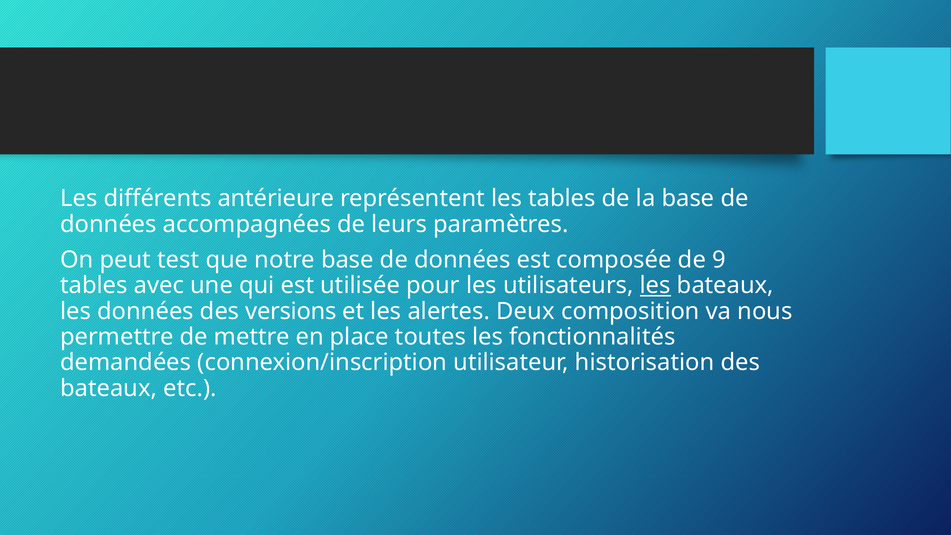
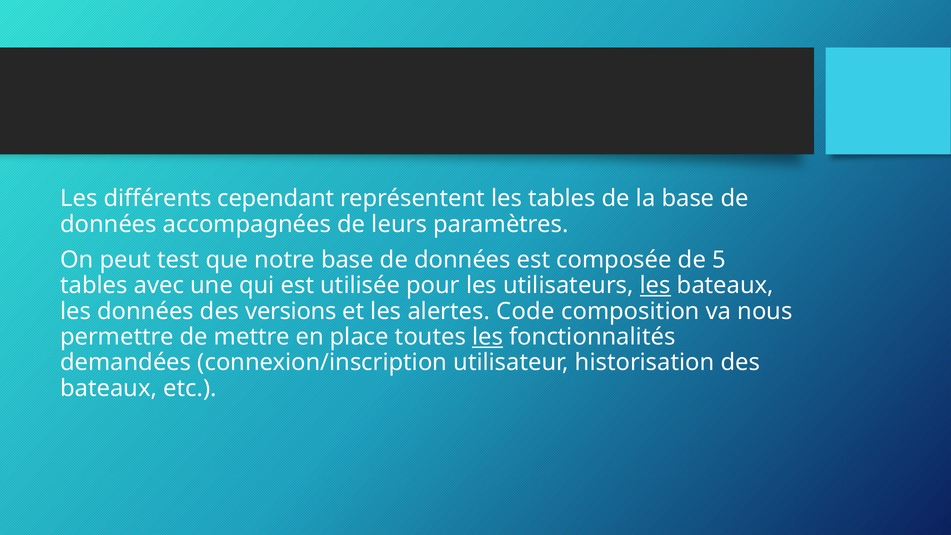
antérieure: antérieure -> cependant
9: 9 -> 5
Deux: Deux -> Code
les at (488, 337) underline: none -> present
